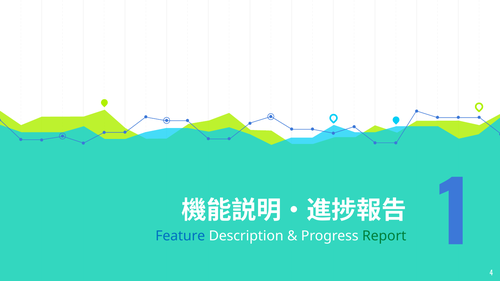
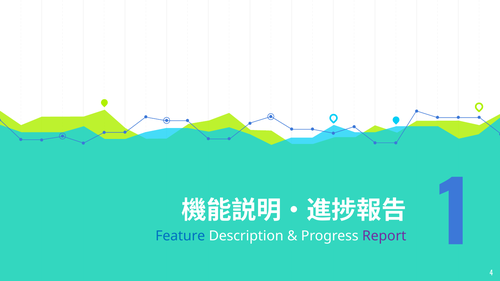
Report colour: green -> purple
